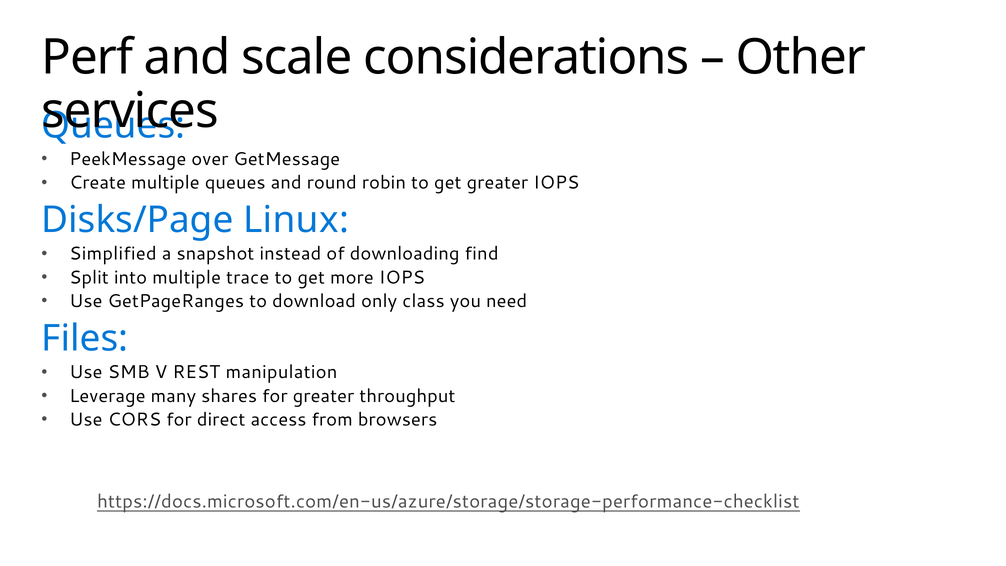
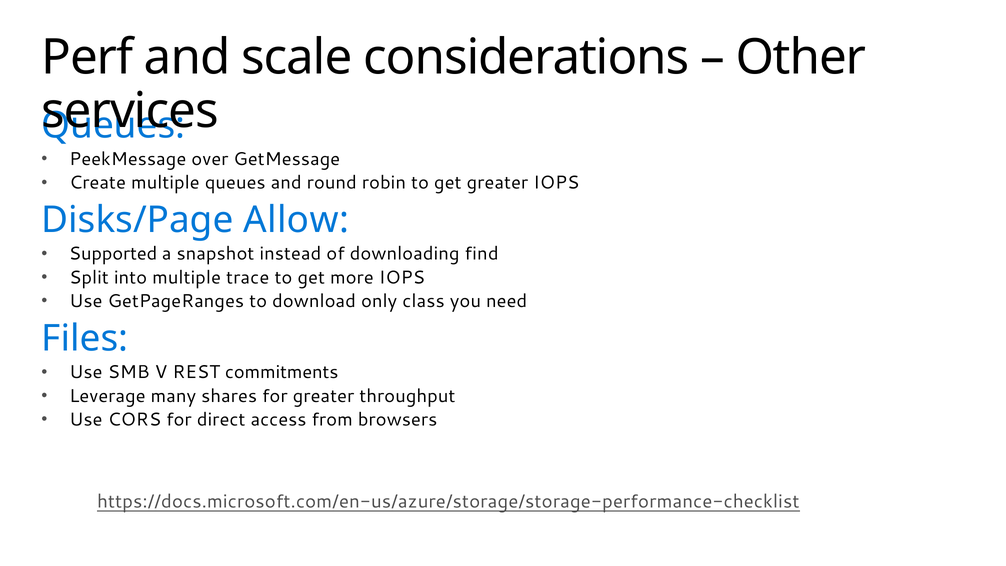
Linux: Linux -> Allow
Simplified: Simplified -> Supported
manipulation: manipulation -> commitments
